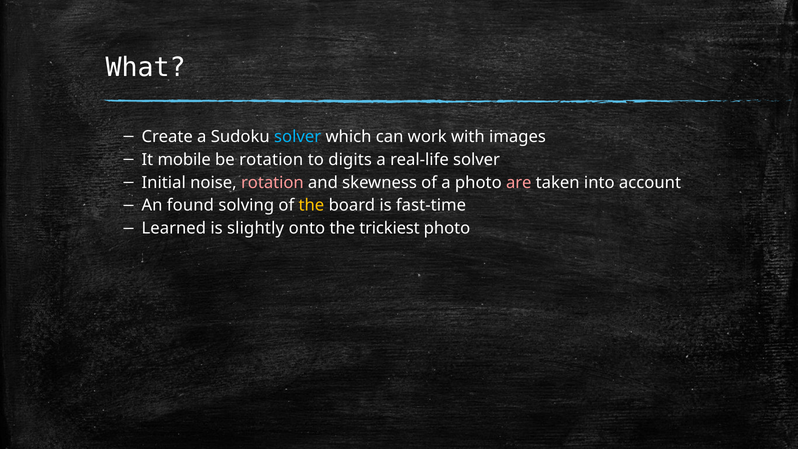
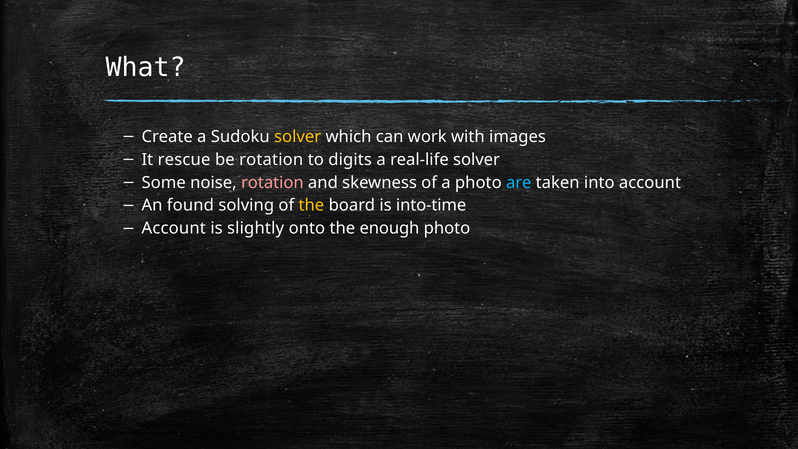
solver at (298, 137) colour: light blue -> yellow
mobile: mobile -> rescue
Initial: Initial -> Some
are colour: pink -> light blue
fast-time: fast-time -> into-time
Learned at (174, 228): Learned -> Account
trickiest: trickiest -> enough
